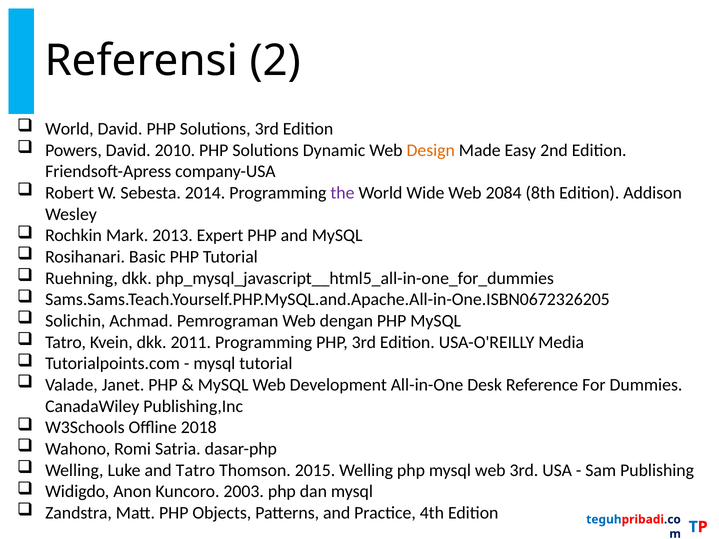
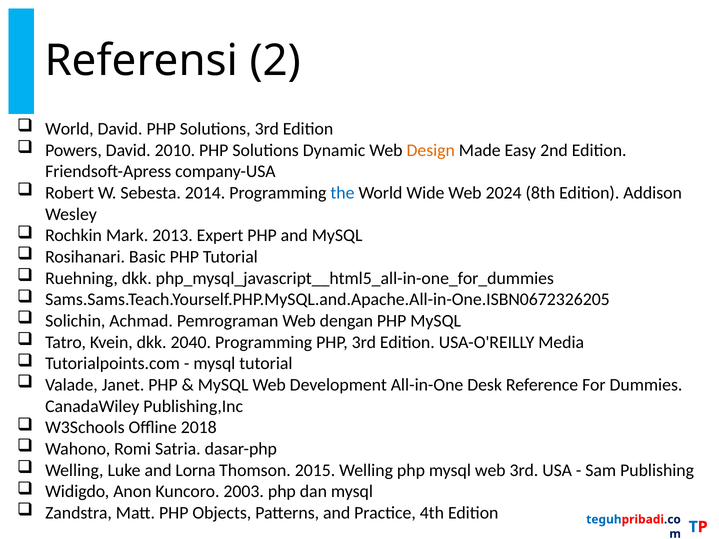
the colour: purple -> blue
2084: 2084 -> 2024
2011: 2011 -> 2040
and Tatro: Tatro -> Lorna
